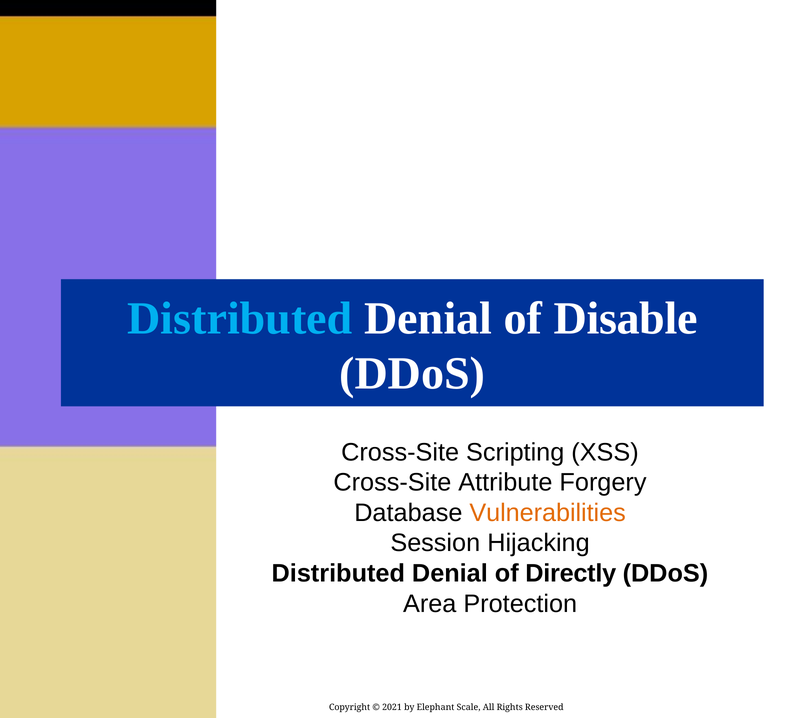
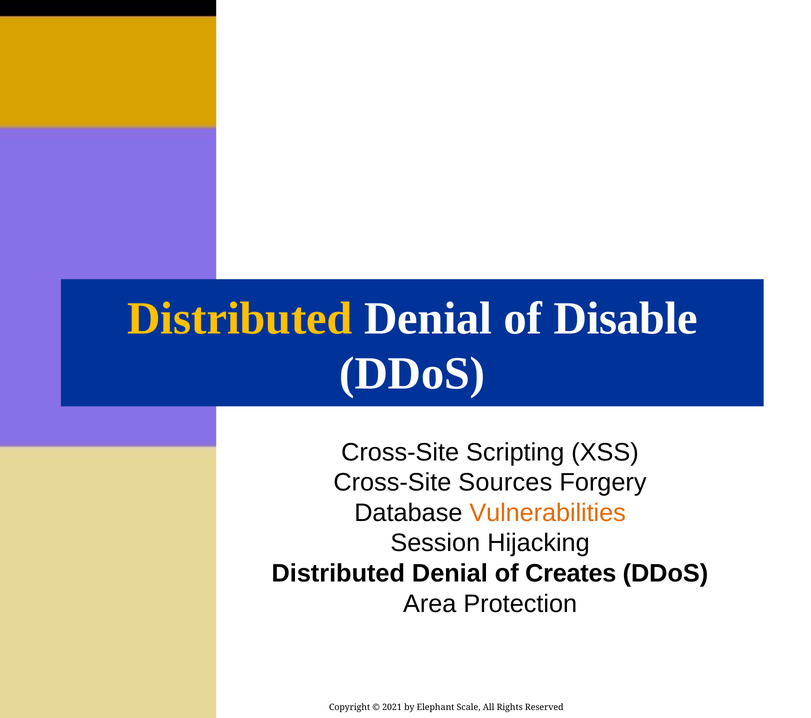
Distributed at (240, 318) colour: light blue -> yellow
Attribute: Attribute -> Sources
Directly: Directly -> Creates
